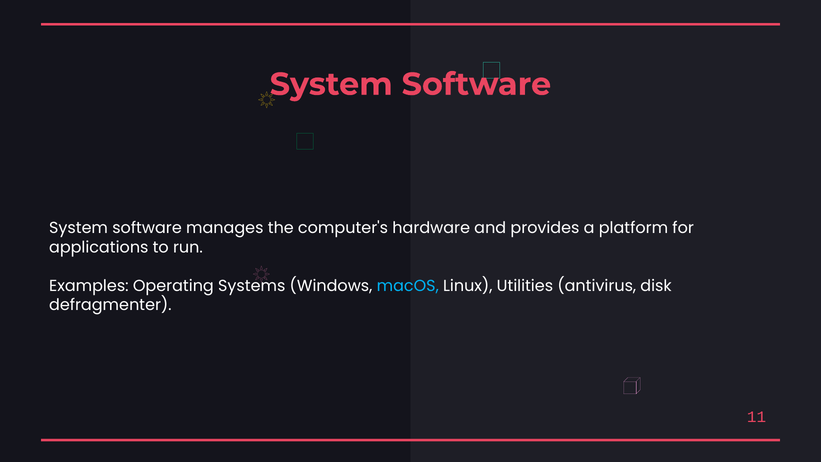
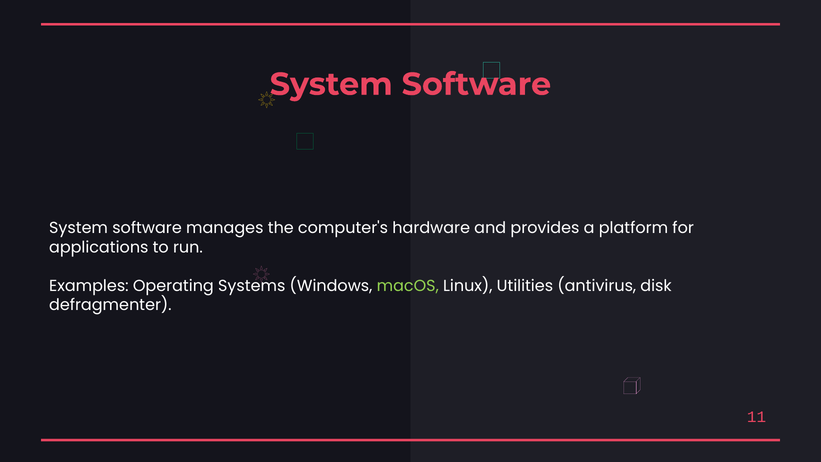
macOS colour: light blue -> light green
